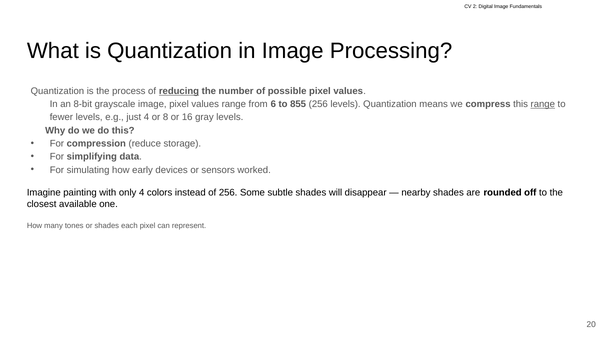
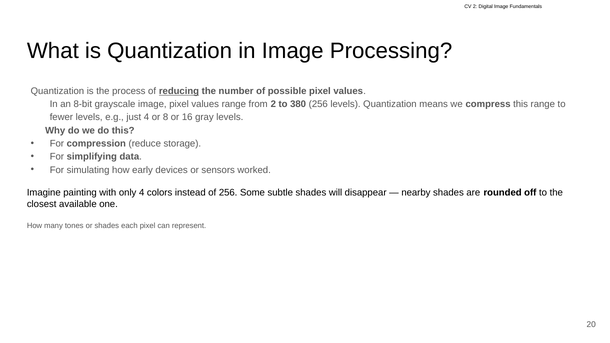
from 6: 6 -> 2
855: 855 -> 380
range at (543, 104) underline: present -> none
